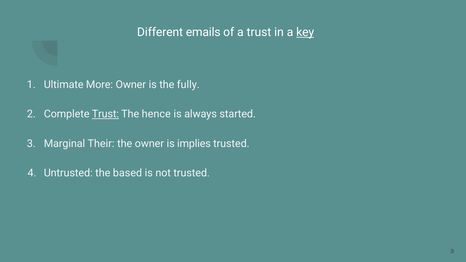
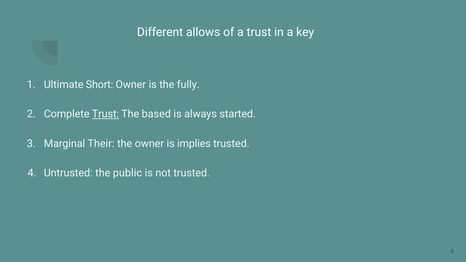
emails: emails -> allows
key underline: present -> none
More: More -> Short
hence: hence -> based
based: based -> public
